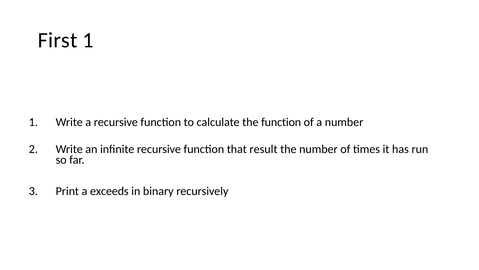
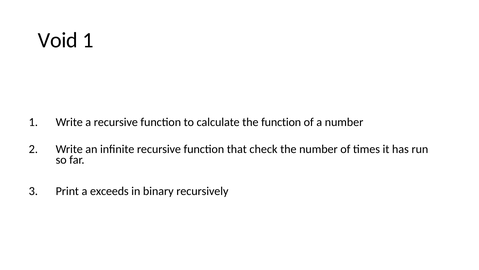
First: First -> Void
result: result -> check
